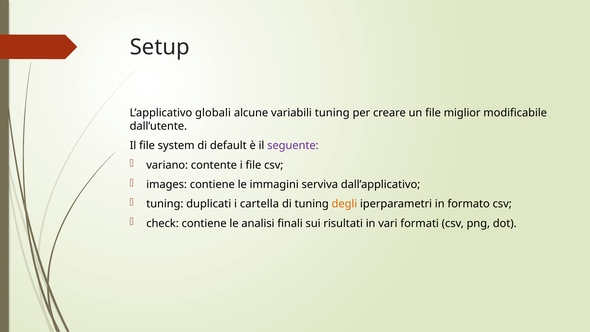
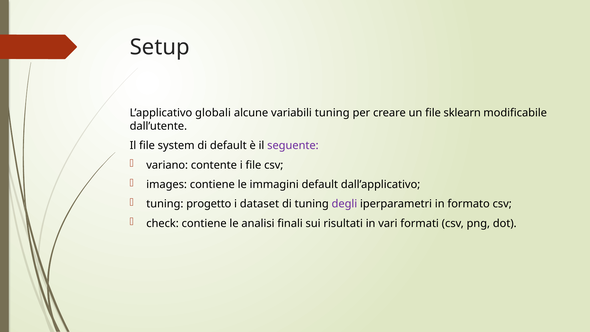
miglior: miglior -> sklearn
immagini serviva: serviva -> default
duplicati: duplicati -> progetto
cartella: cartella -> dataset
degli colour: orange -> purple
